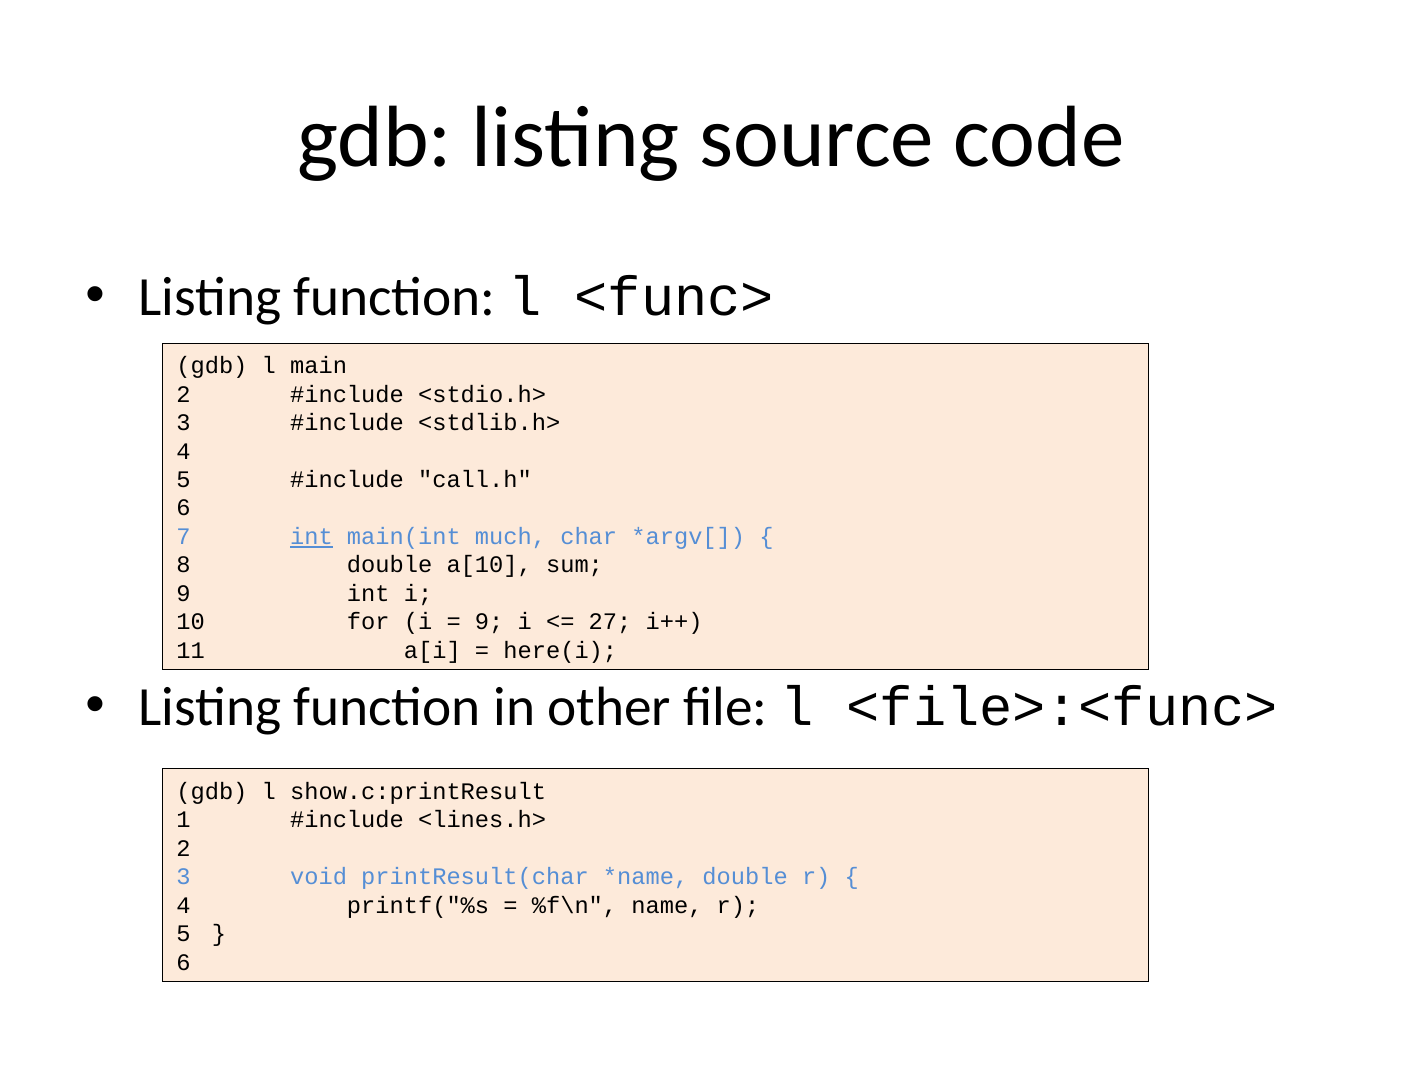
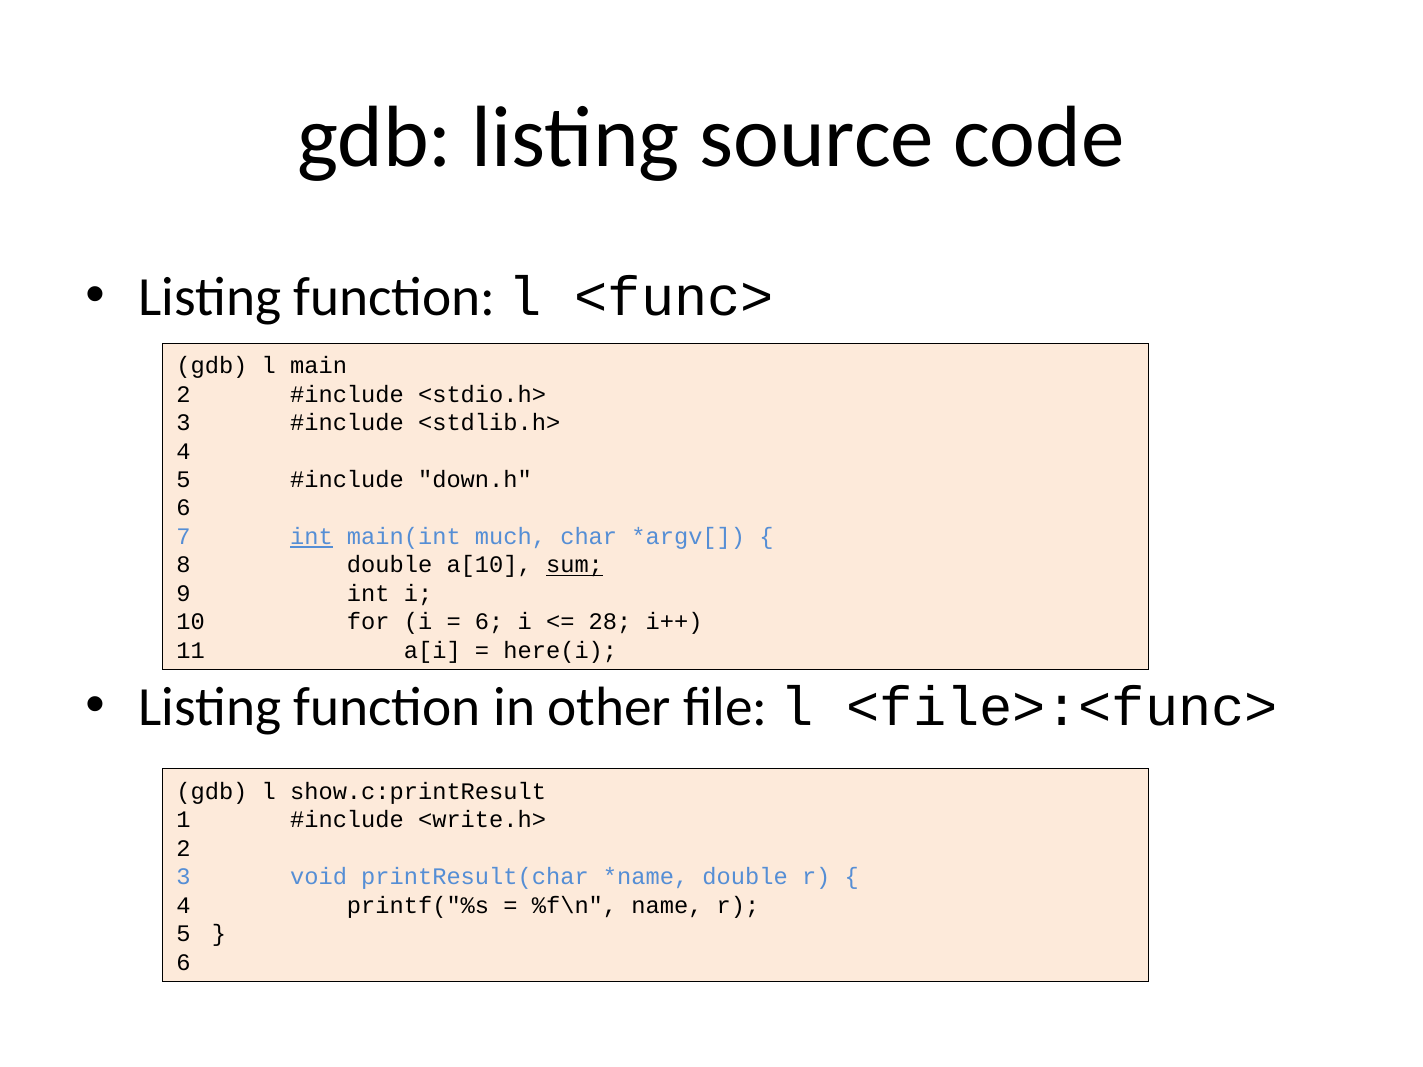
call.h: call.h -> down.h
sum underline: none -> present
9 at (489, 622): 9 -> 6
27: 27 -> 28
<lines.h>: <lines.h> -> <write.h>
